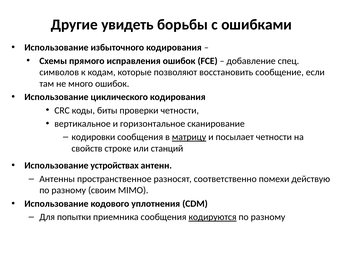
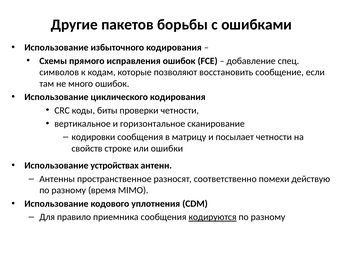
увидеть: увидеть -> пакетов
матрицу underline: present -> none
станций: станций -> ошибки
своим: своим -> время
попытки: попытки -> правило
